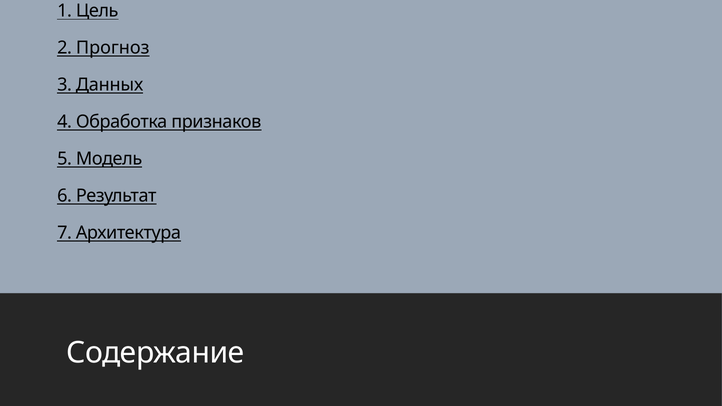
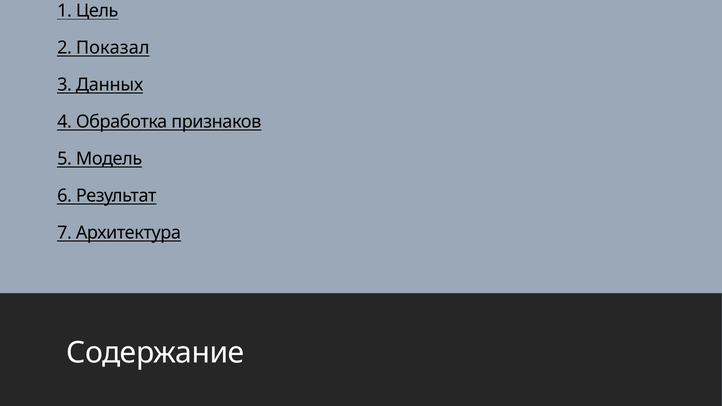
Прогноз: Прогноз -> Показал
